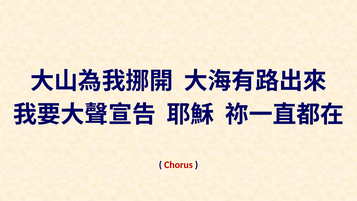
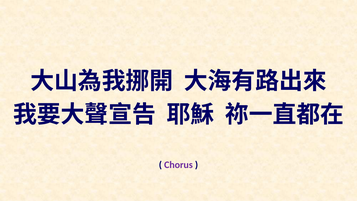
Chorus colour: red -> purple
